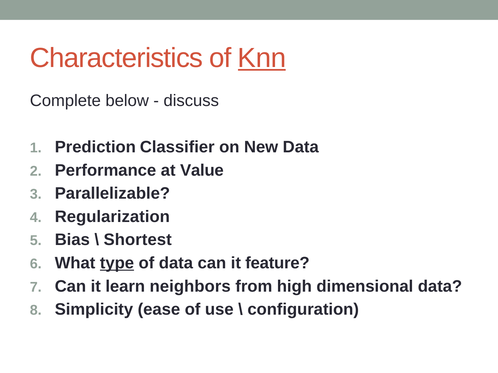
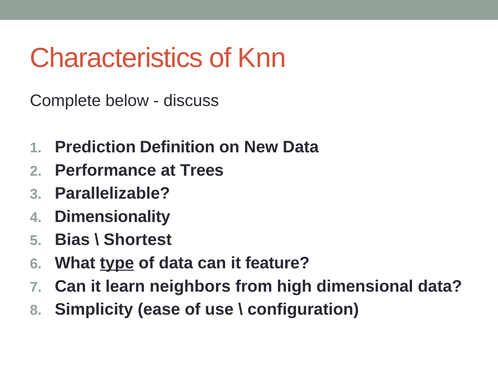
Knn underline: present -> none
Classifier: Classifier -> Definition
Value: Value -> Trees
Regularization: Regularization -> Dimensionality
